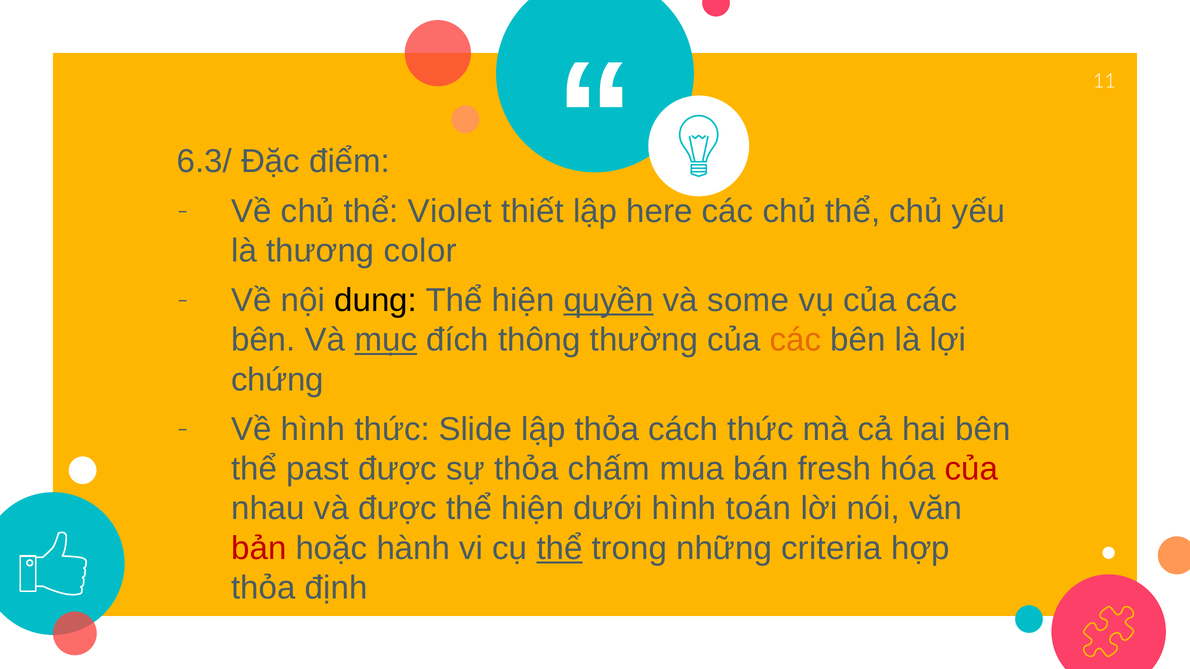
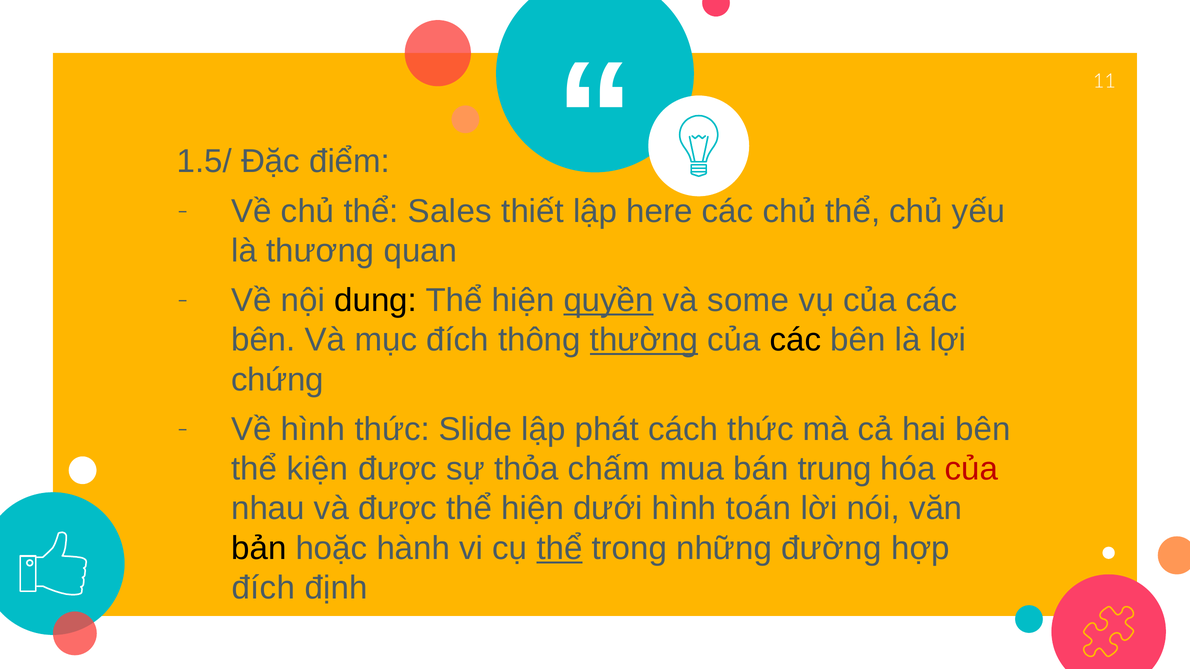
6.3/: 6.3/ -> 1.5/
Violet: Violet -> Sales
color: color -> quan
mục underline: present -> none
thường underline: none -> present
các at (796, 340) colour: orange -> black
lập thỏa: thỏa -> phát
past: past -> kiện
fresh: fresh -> trung
bản colour: red -> black
criteria: criteria -> đường
thỏa at (263, 588): thỏa -> đích
